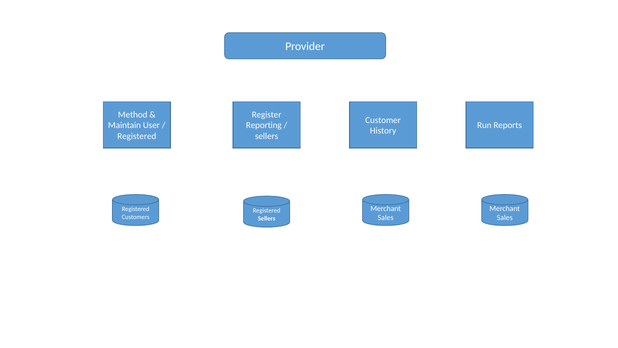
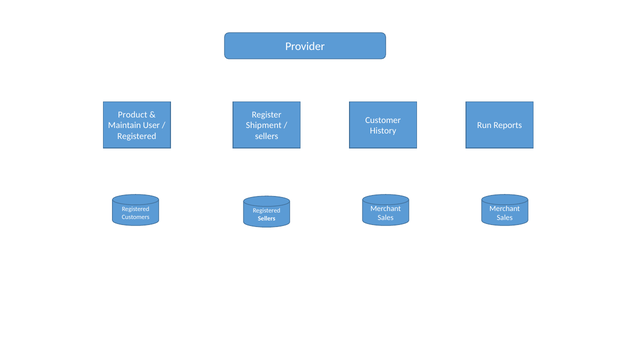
Method: Method -> Product
Reporting: Reporting -> Shipment
